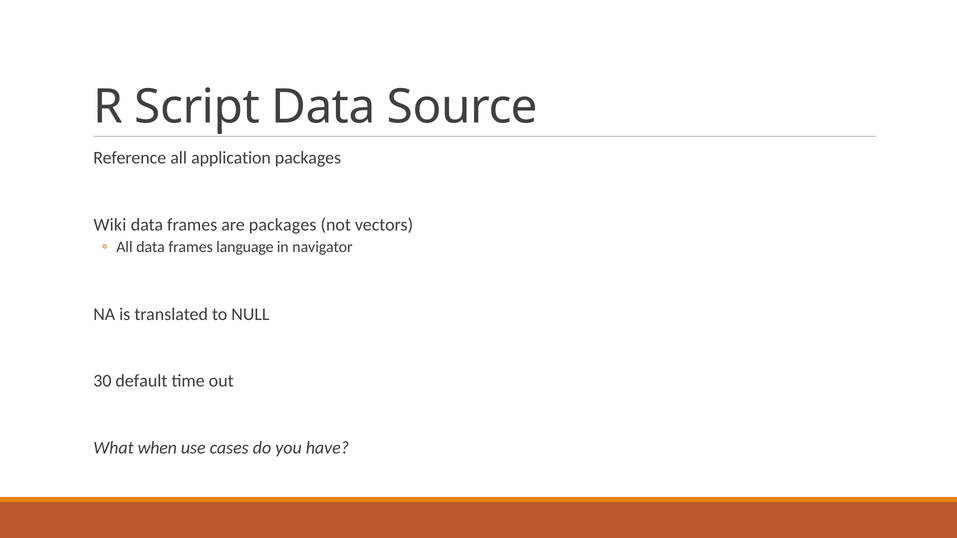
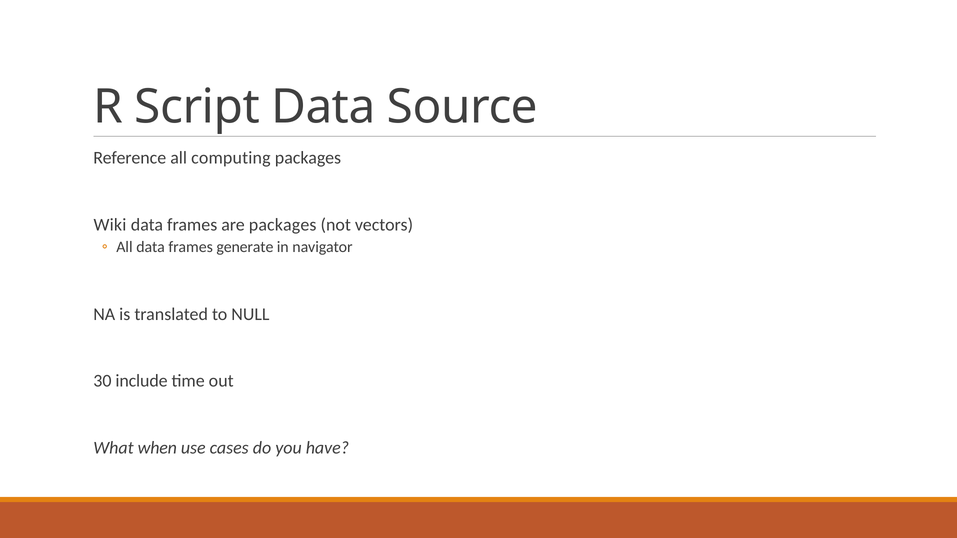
application: application -> computing
language: language -> generate
default: default -> include
